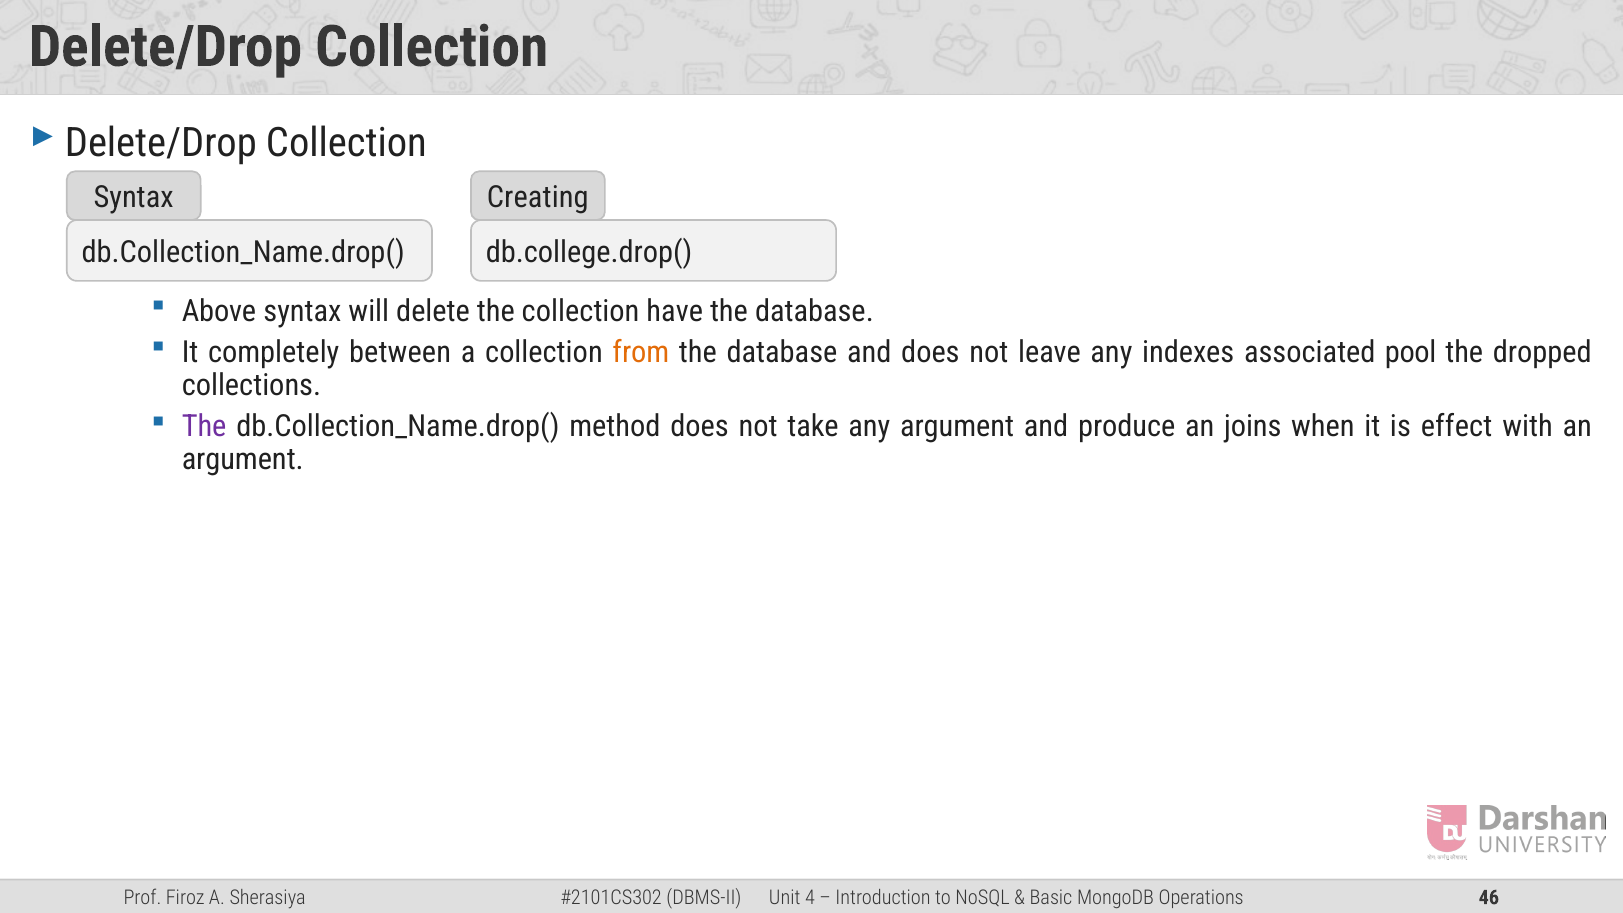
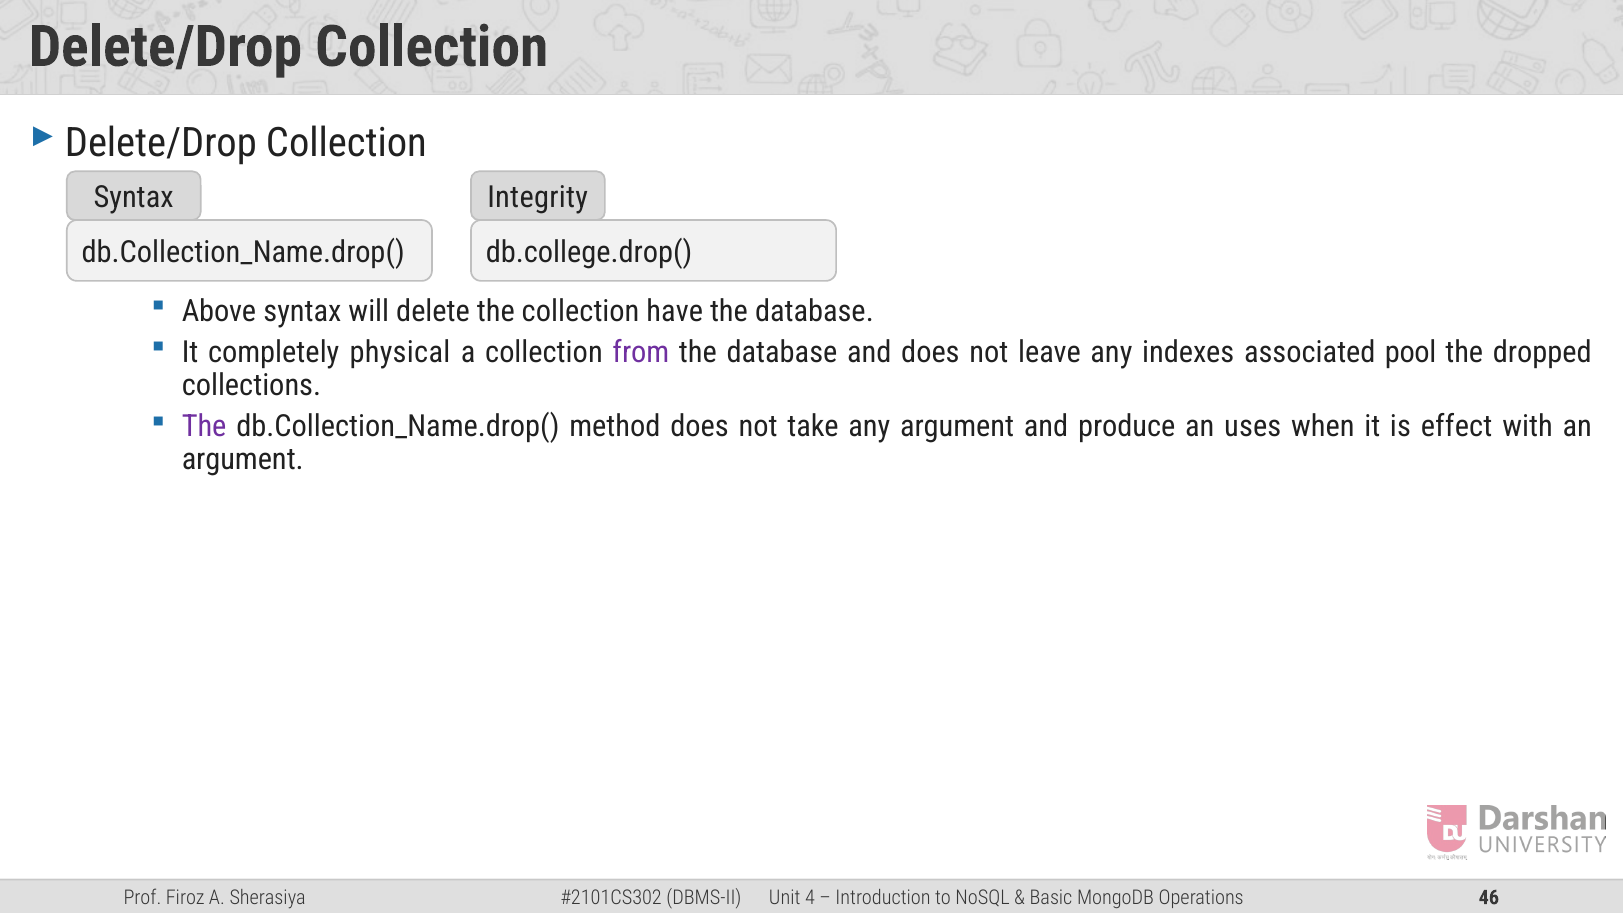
Creating: Creating -> Integrity
between: between -> physical
from colour: orange -> purple
joins: joins -> uses
